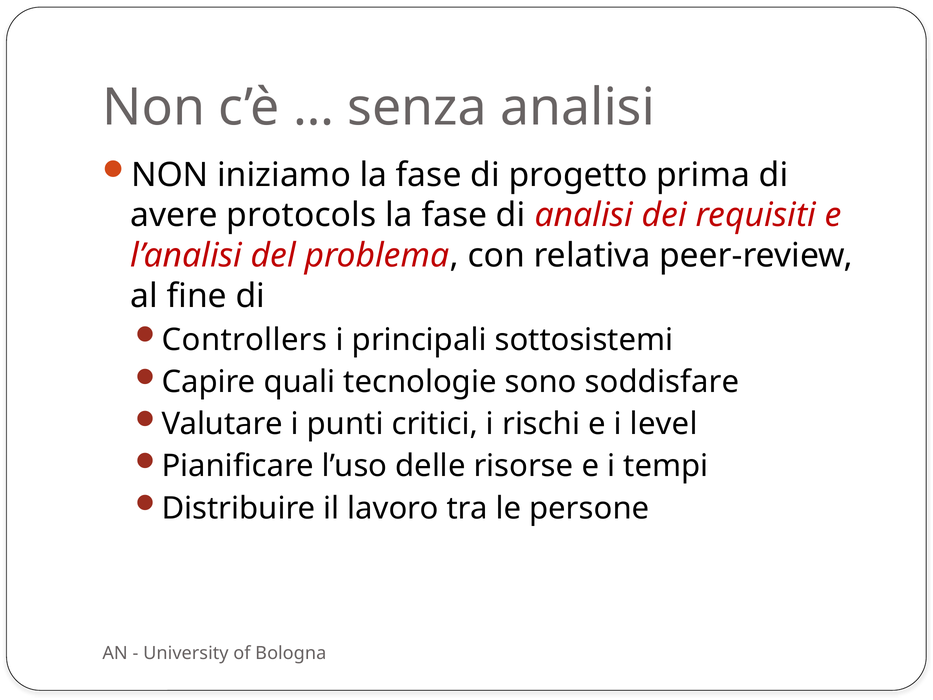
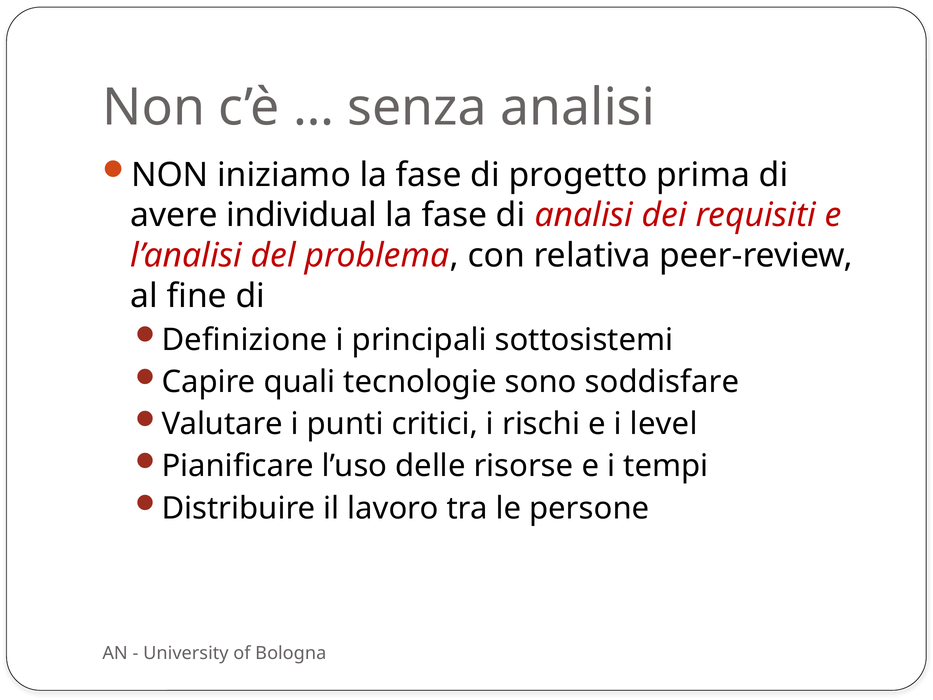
protocols: protocols -> individual
Controllers: Controllers -> Definizione
